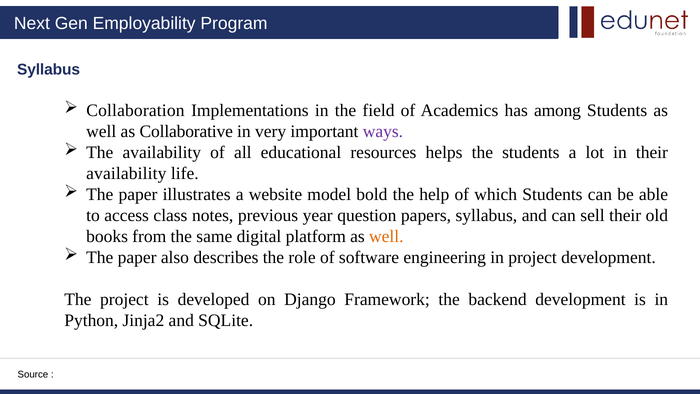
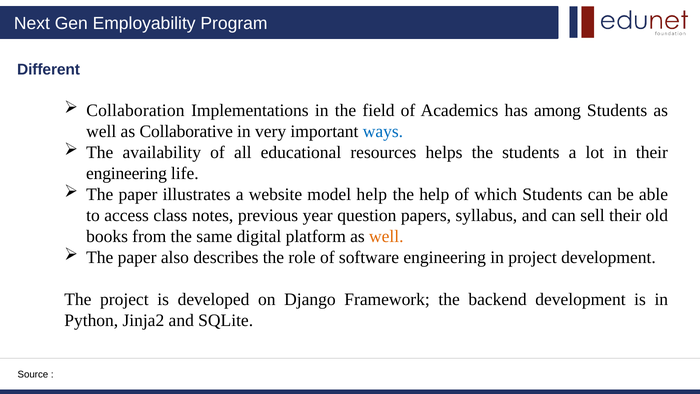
Syllabus at (49, 70): Syllabus -> Different
ways colour: purple -> blue
availability at (126, 173): availability -> engineering
model bold: bold -> help
